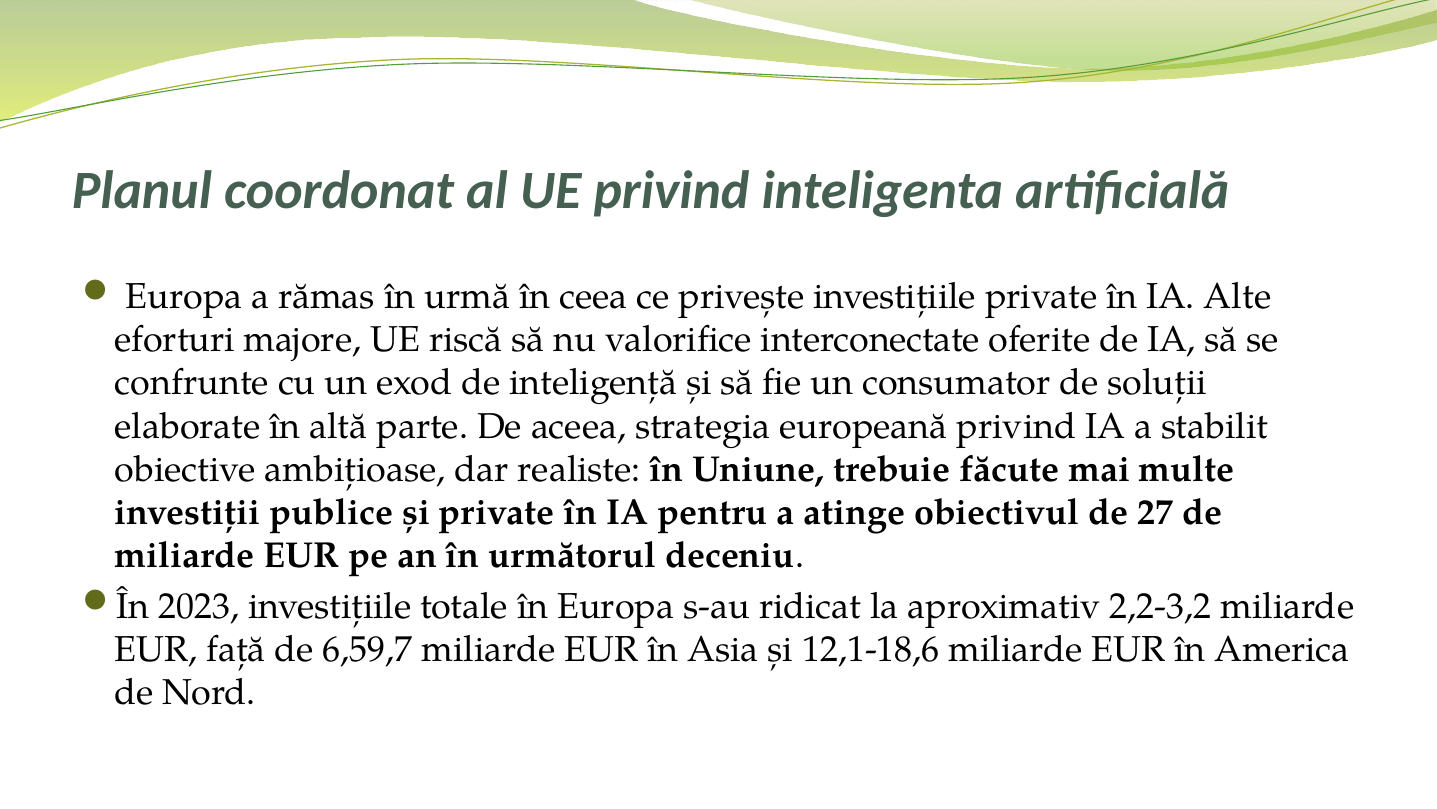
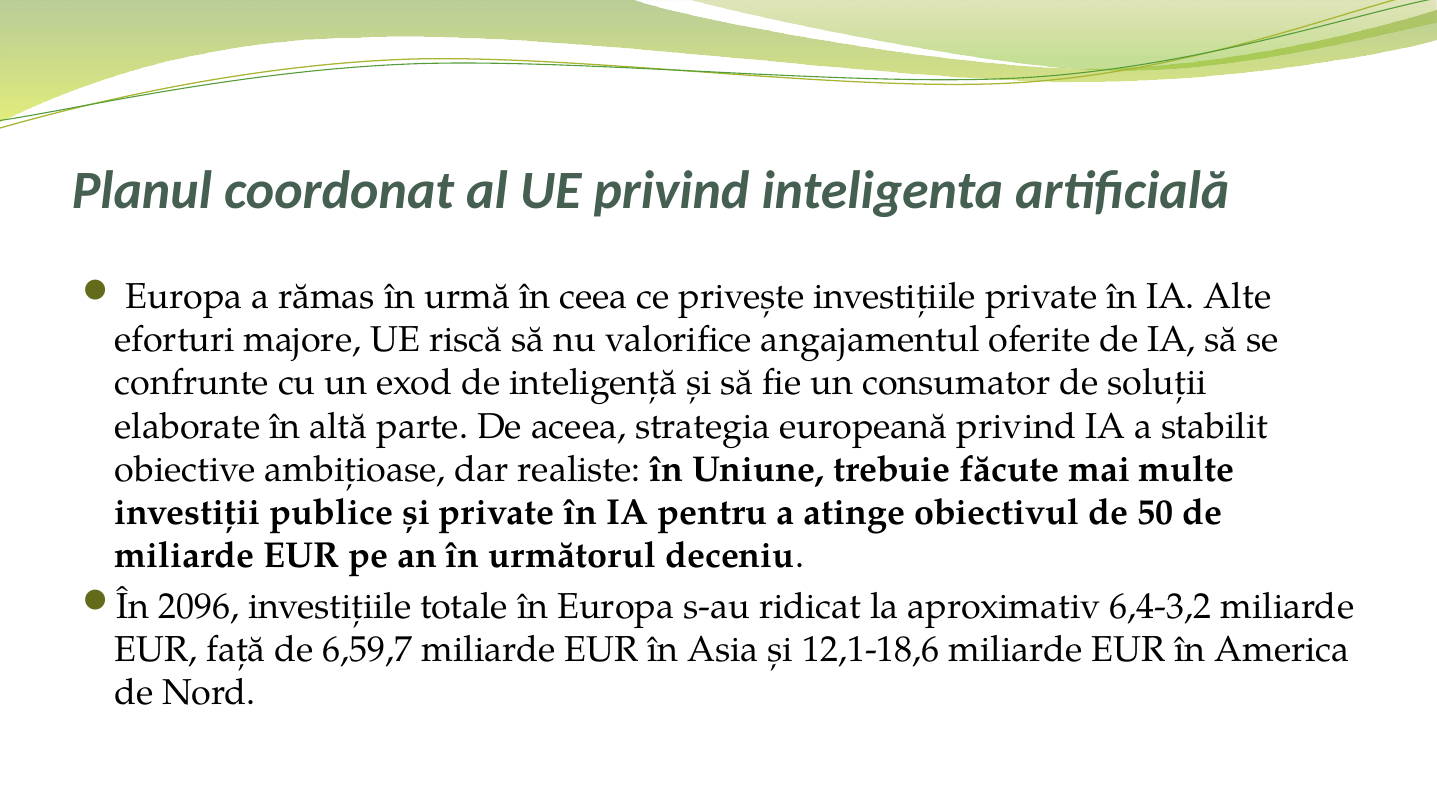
interconectate: interconectate -> angajamentul
27: 27 -> 50
2023: 2023 -> 2096
2,2-3,2: 2,2-3,2 -> 6,4-3,2
